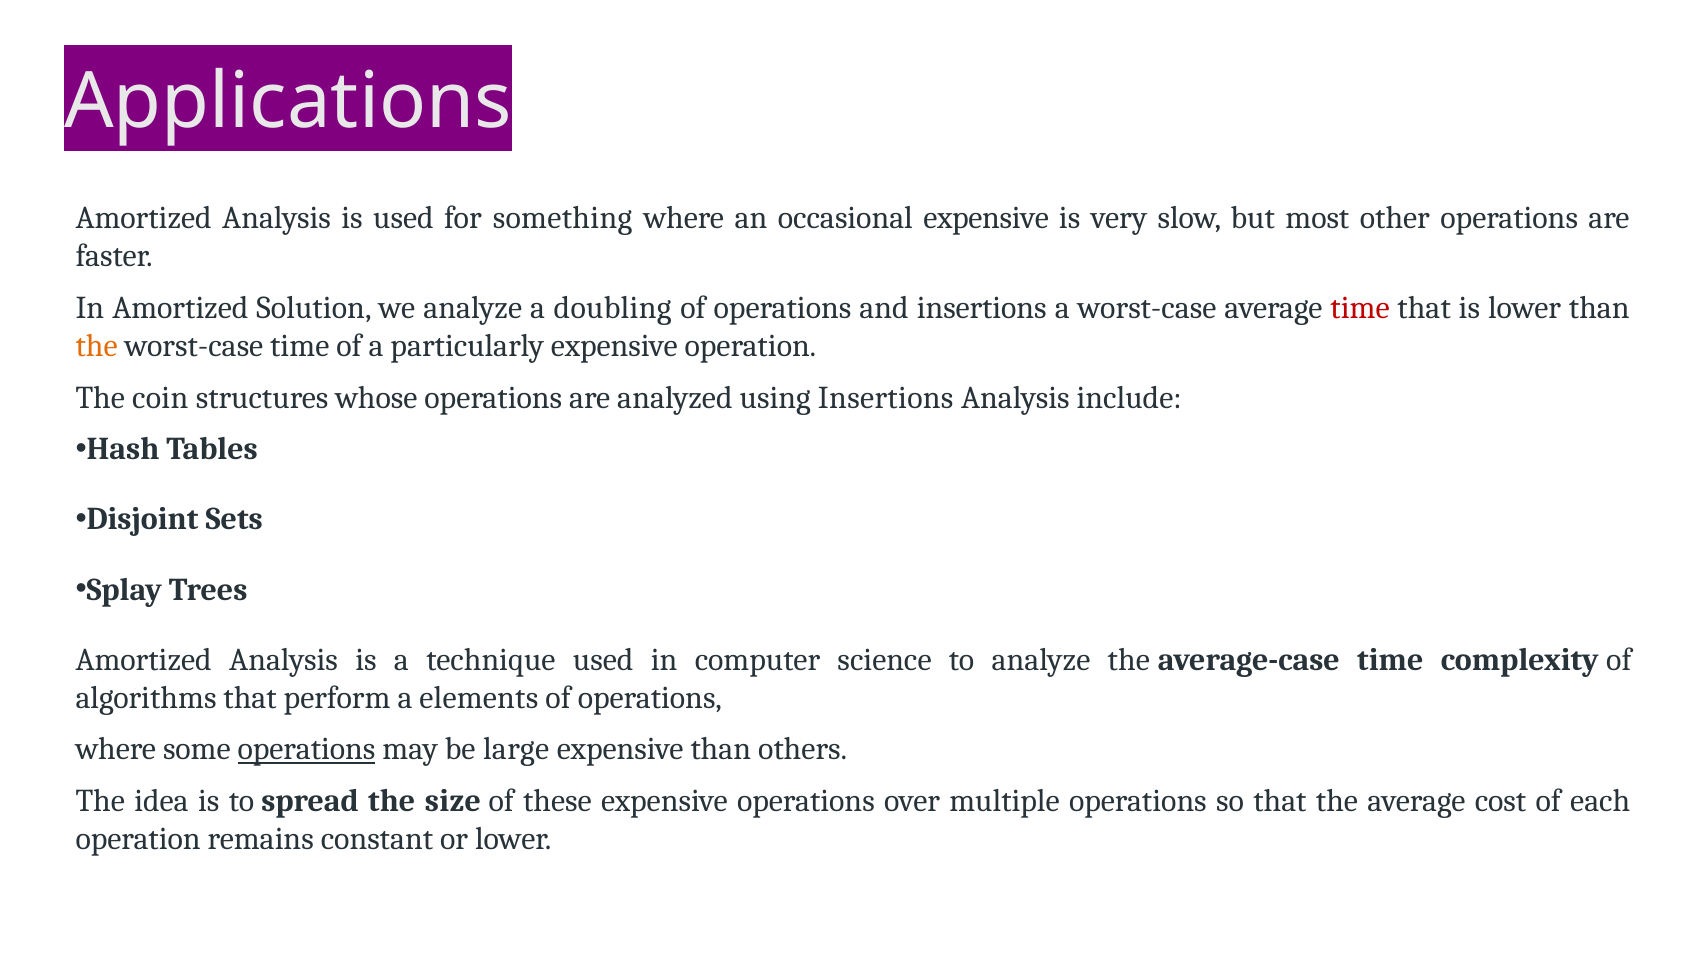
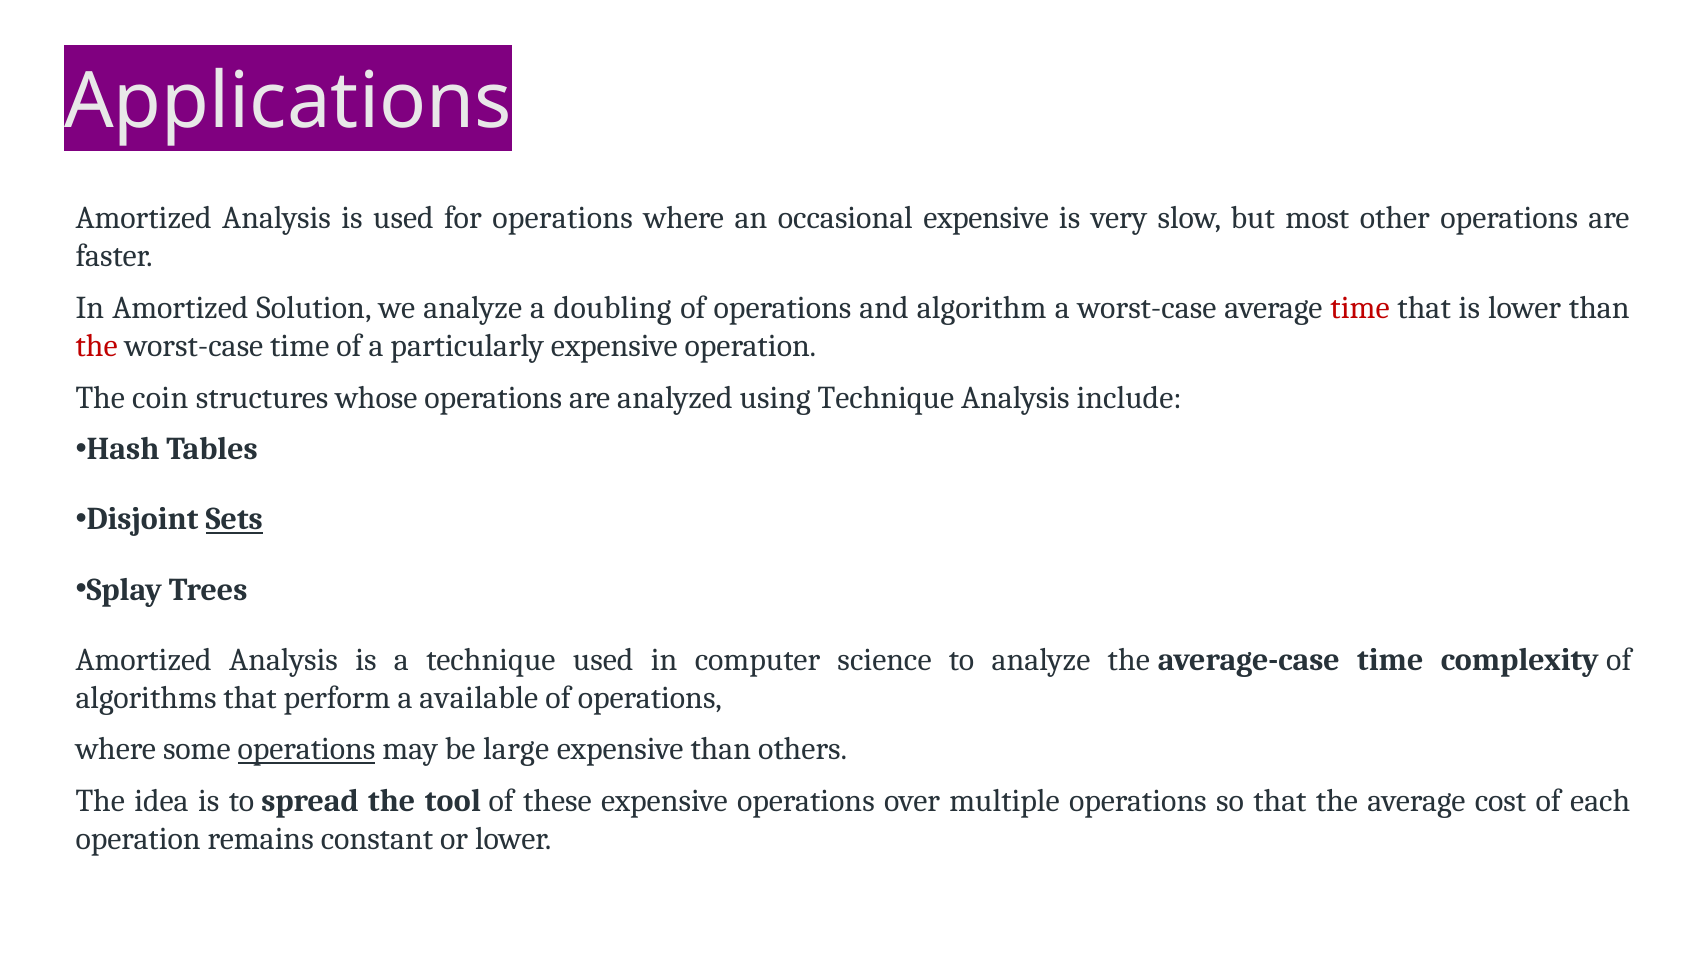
for something: something -> operations
and insertions: insertions -> algorithm
the at (97, 346) colour: orange -> red
using Insertions: Insertions -> Technique
Sets underline: none -> present
elements: elements -> available
size: size -> tool
